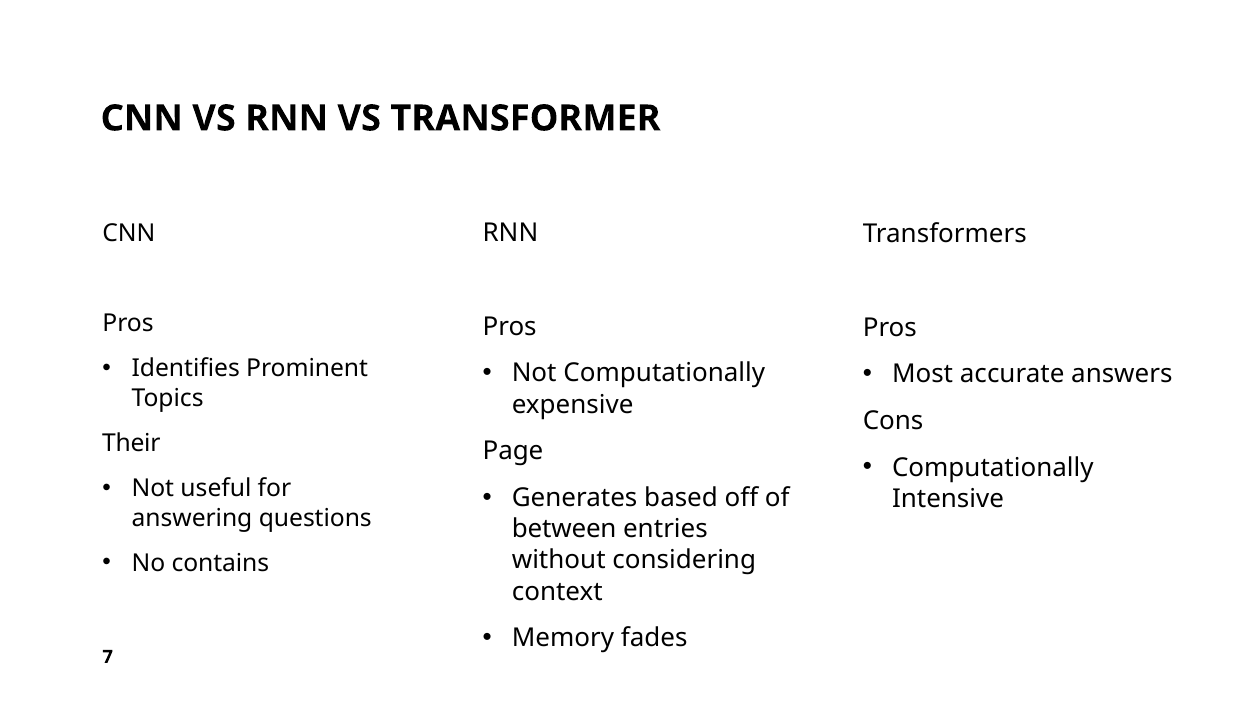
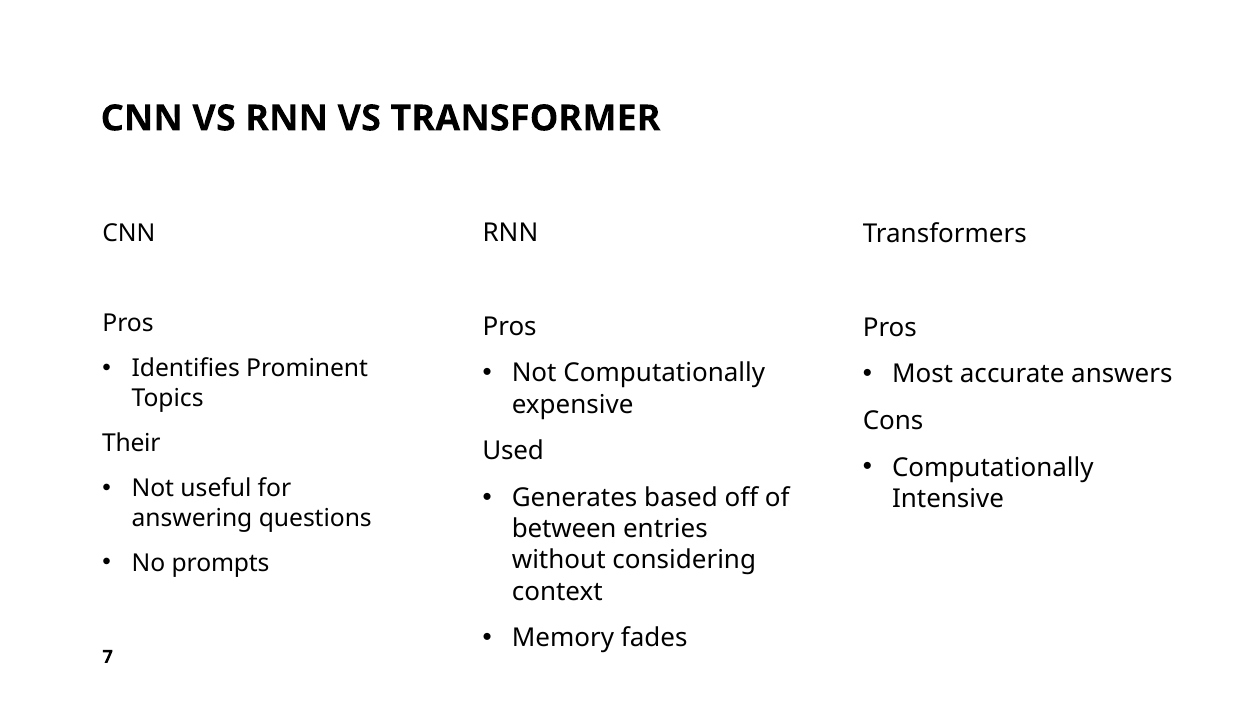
Page: Page -> Used
contains: contains -> prompts
